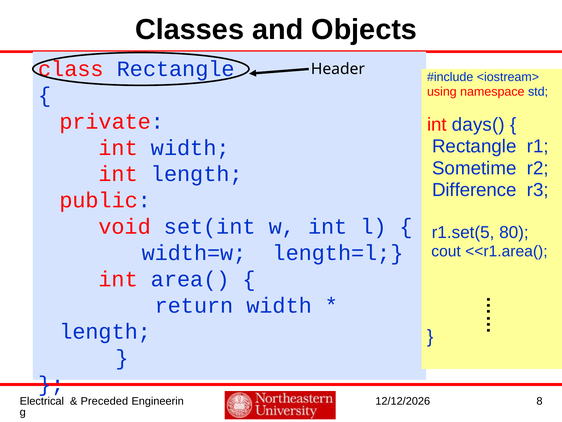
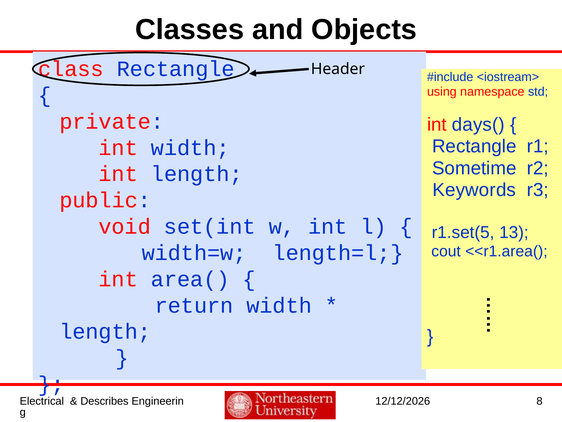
Difference: Difference -> Keywords
80: 80 -> 13
Preceded: Preceded -> Describes
